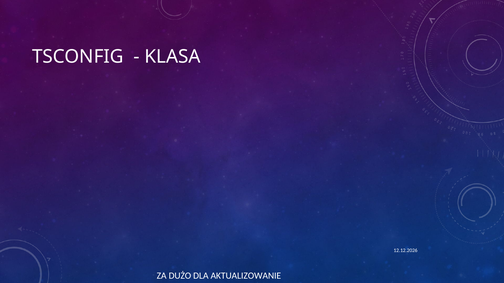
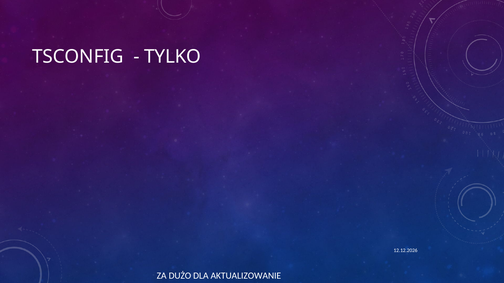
KLASA: KLASA -> TYLKO
